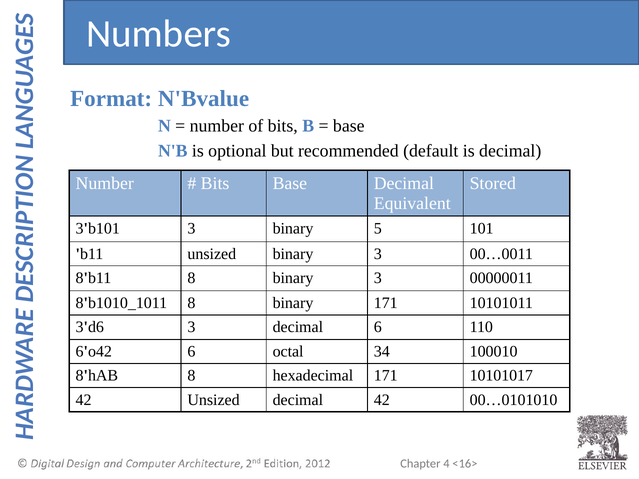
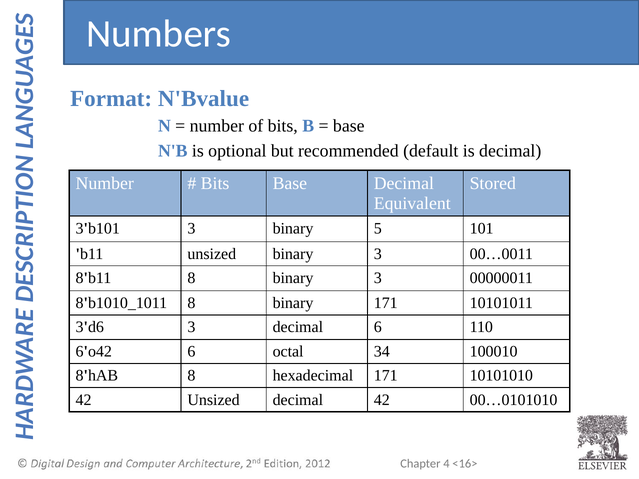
10101017: 10101017 -> 10101010
